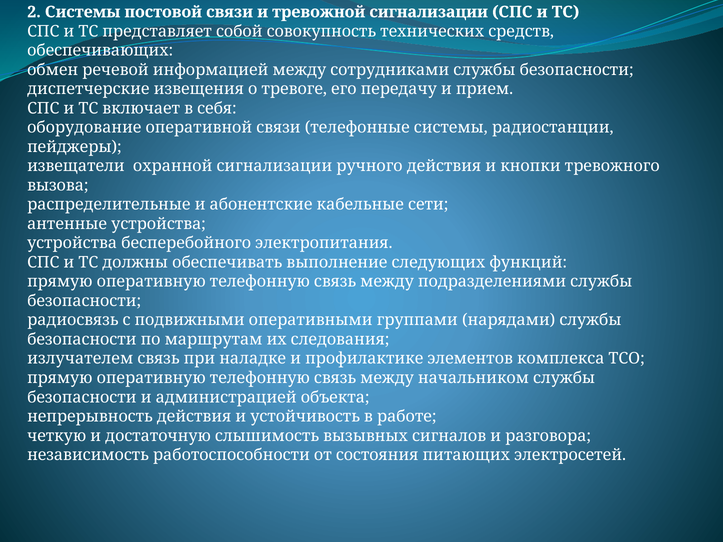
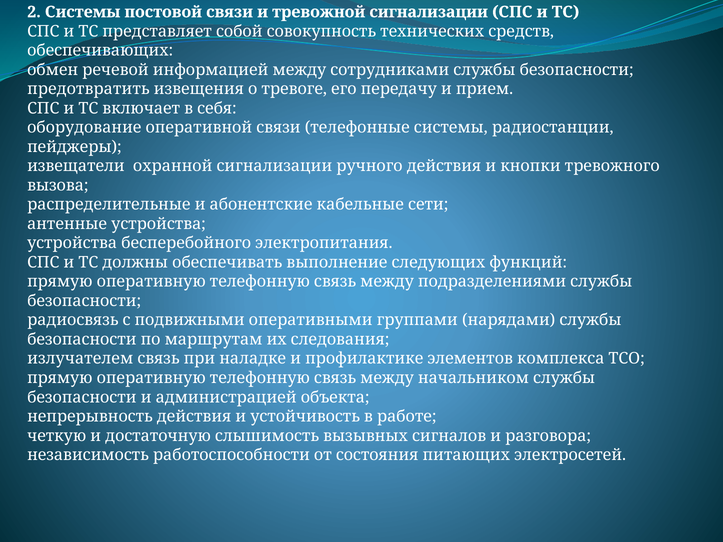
диспетчерские: диспетчерские -> предотвратить
